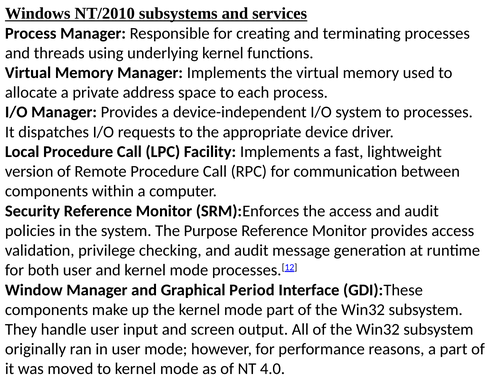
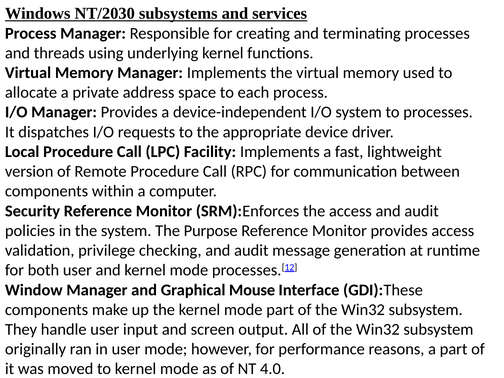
NT/2010: NT/2010 -> NT/2030
Period: Period -> Mouse
